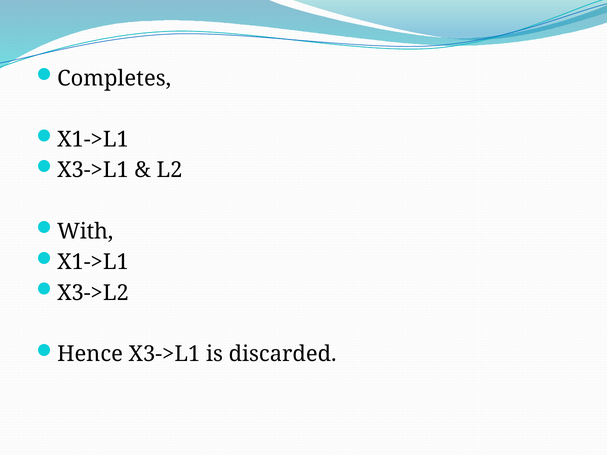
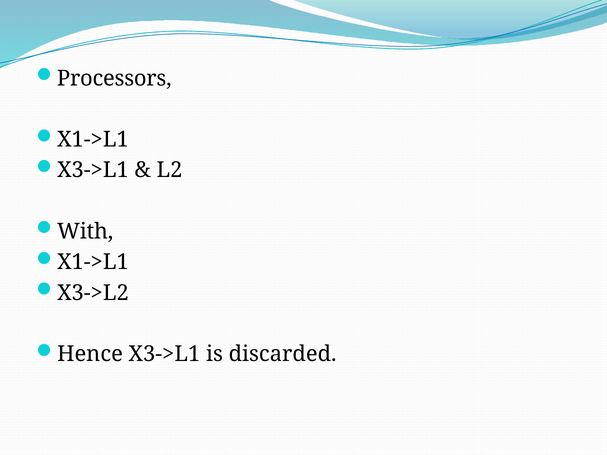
Completes: Completes -> Processors
